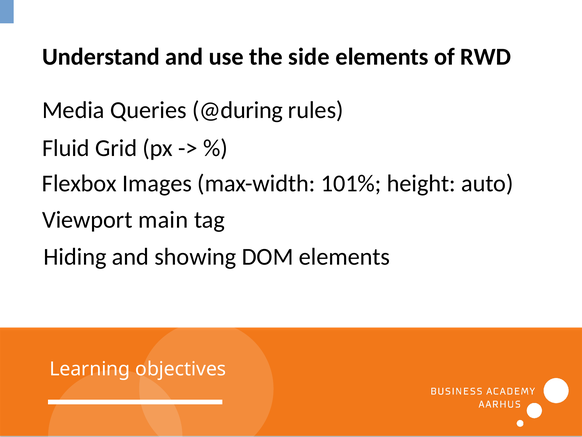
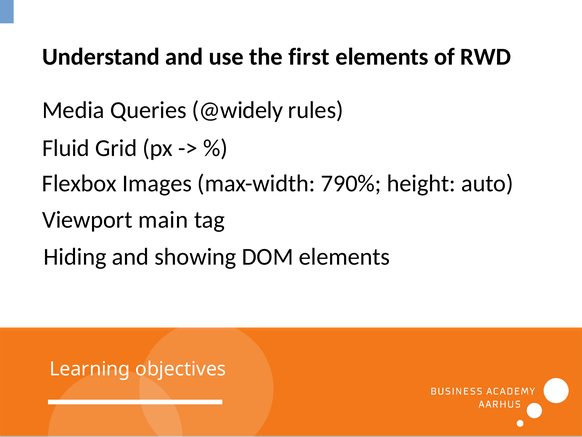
side: side -> first
@during: @during -> @widely
101%: 101% -> 790%
